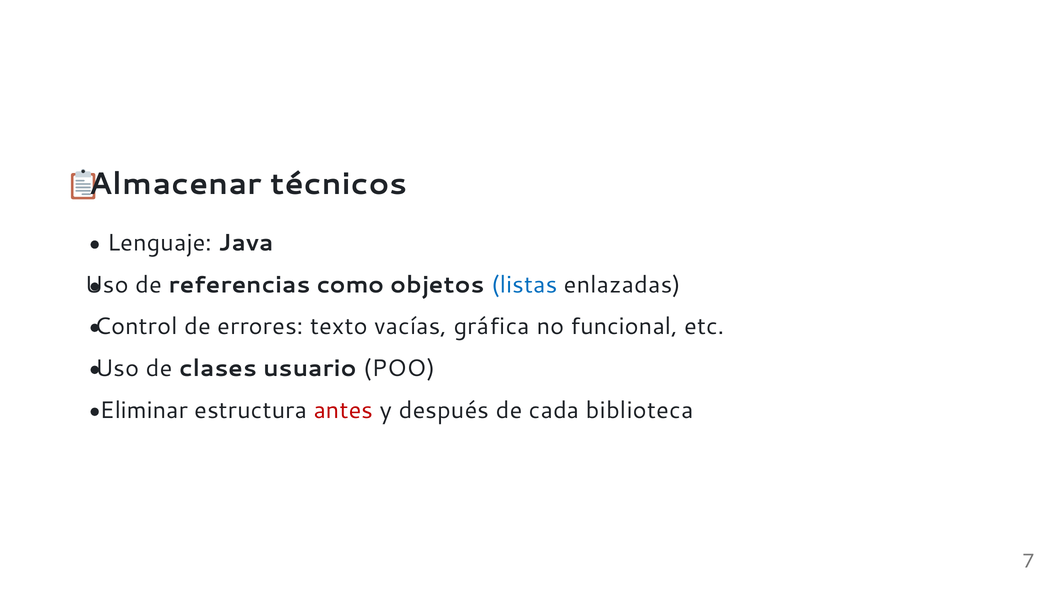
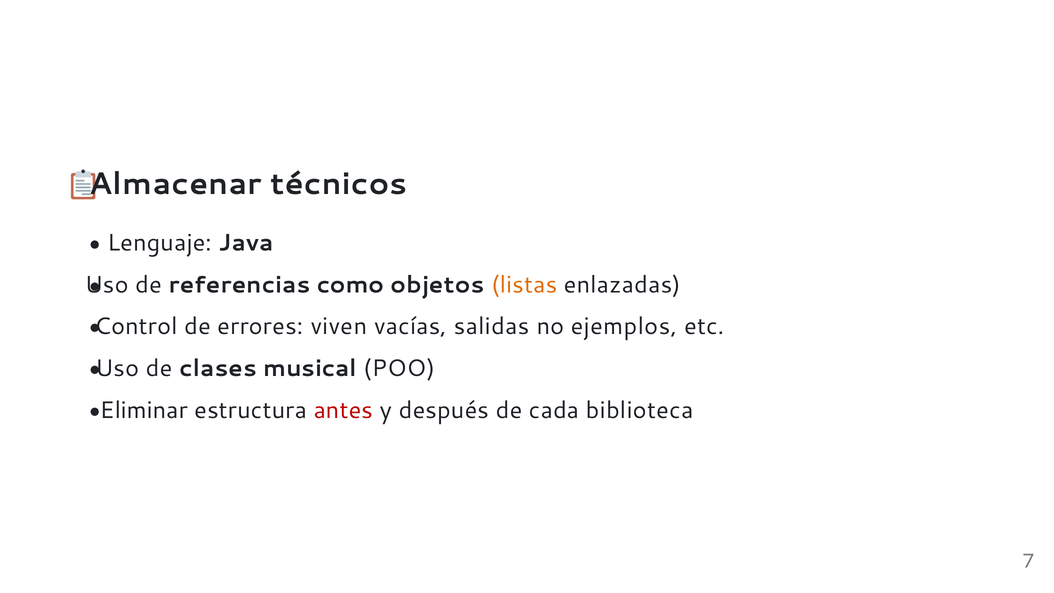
listas colour: blue -> orange
texto: texto -> viven
gráfica: gráfica -> salidas
funcional: funcional -> ejemplos
usuario: usuario -> musical
